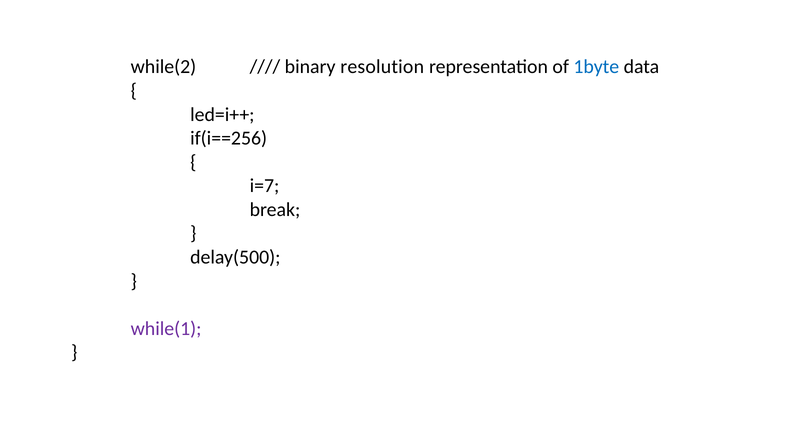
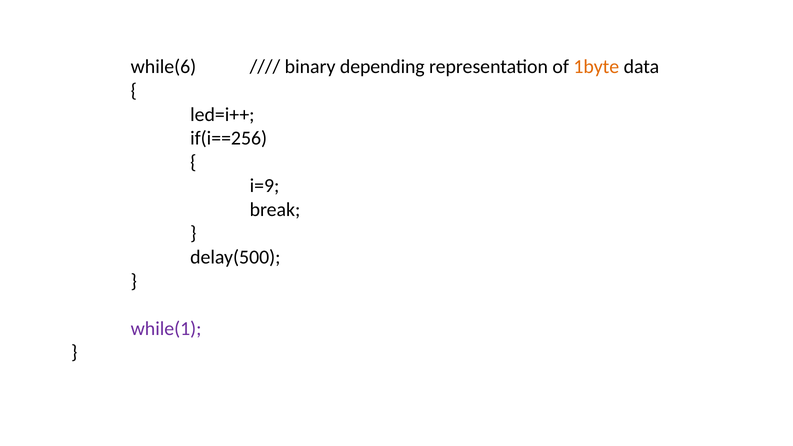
while(2: while(2 -> while(6
resolution: resolution -> depending
1byte colour: blue -> orange
i=7: i=7 -> i=9
